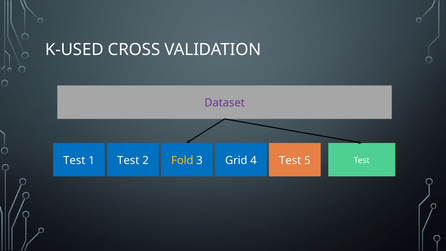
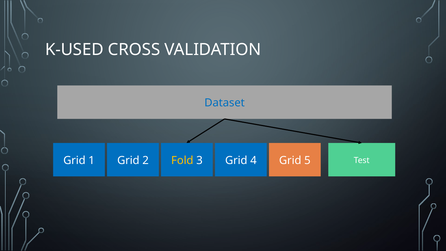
Dataset colour: purple -> blue
Test at (74, 160): Test -> Grid
1 Test: Test -> Grid
4 Test: Test -> Grid
